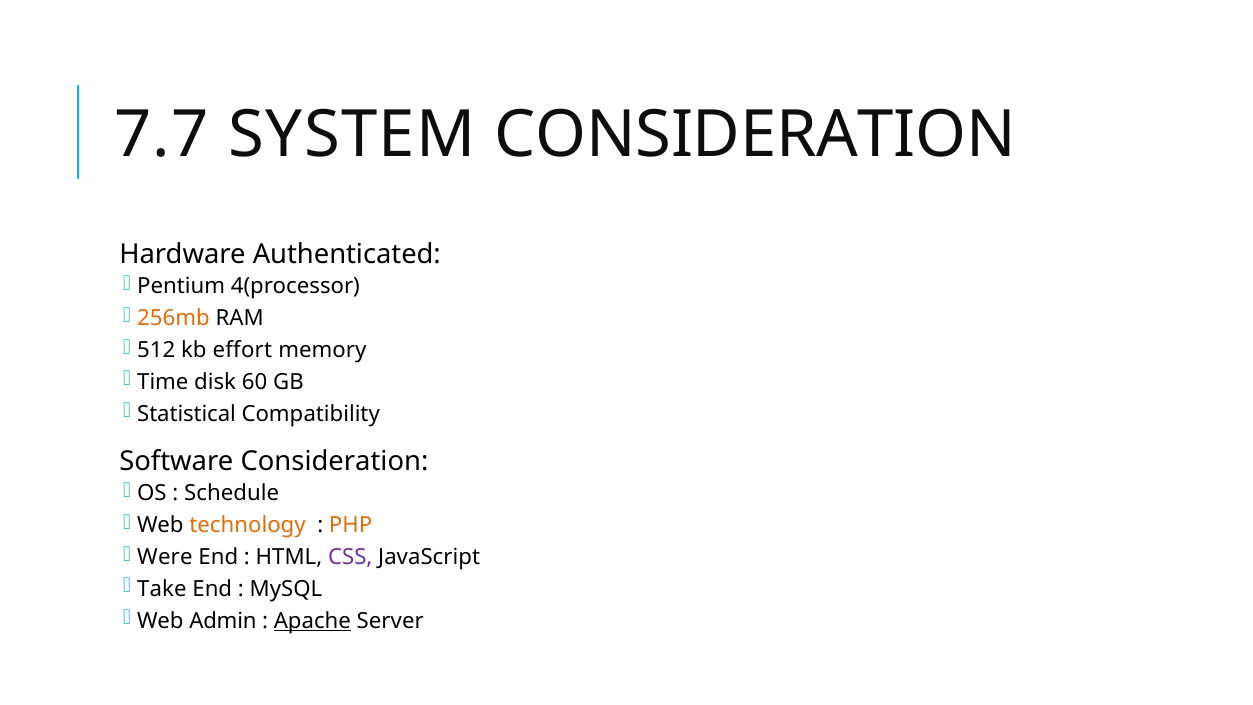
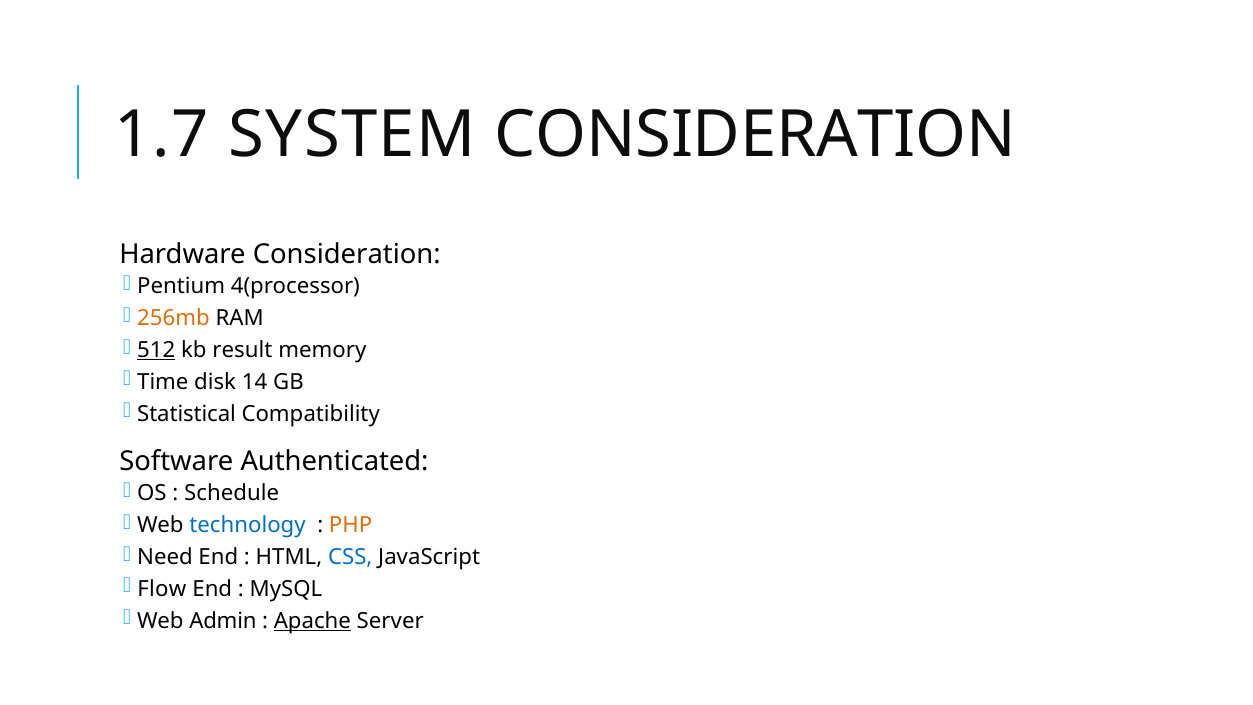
7.7: 7.7 -> 1.7
Hardware Authenticated: Authenticated -> Consideration
512 underline: none -> present
effort: effort -> result
60: 60 -> 14
Software Consideration: Consideration -> Authenticated
technology colour: orange -> blue
Were: Were -> Need
CSS colour: purple -> blue
Take: Take -> Flow
